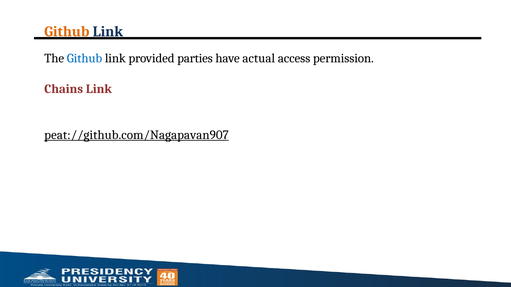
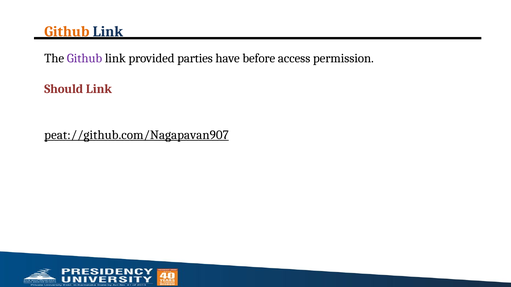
Github at (85, 58) colour: blue -> purple
actual: actual -> before
Chains: Chains -> Should
